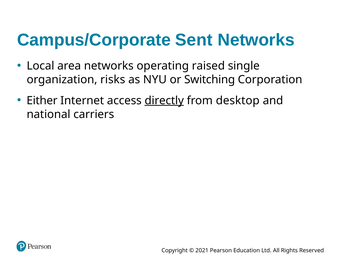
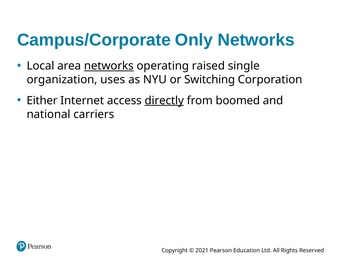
Sent: Sent -> Only
networks at (109, 66) underline: none -> present
risks: risks -> uses
desktop: desktop -> boomed
